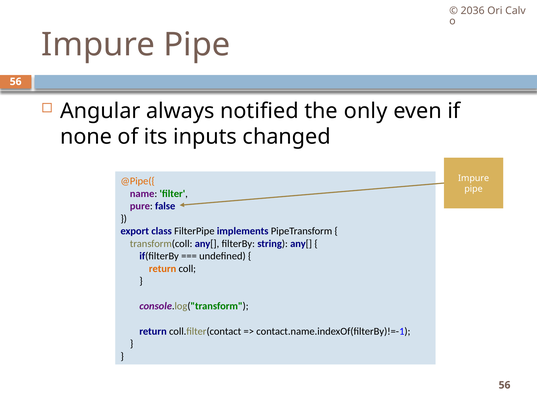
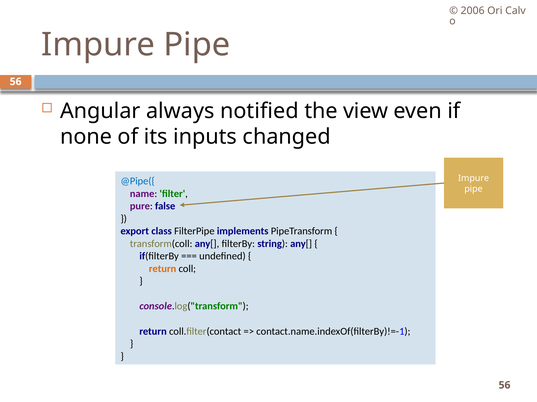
2036: 2036 -> 2006
only: only -> view
@Pipe({ colour: orange -> blue
